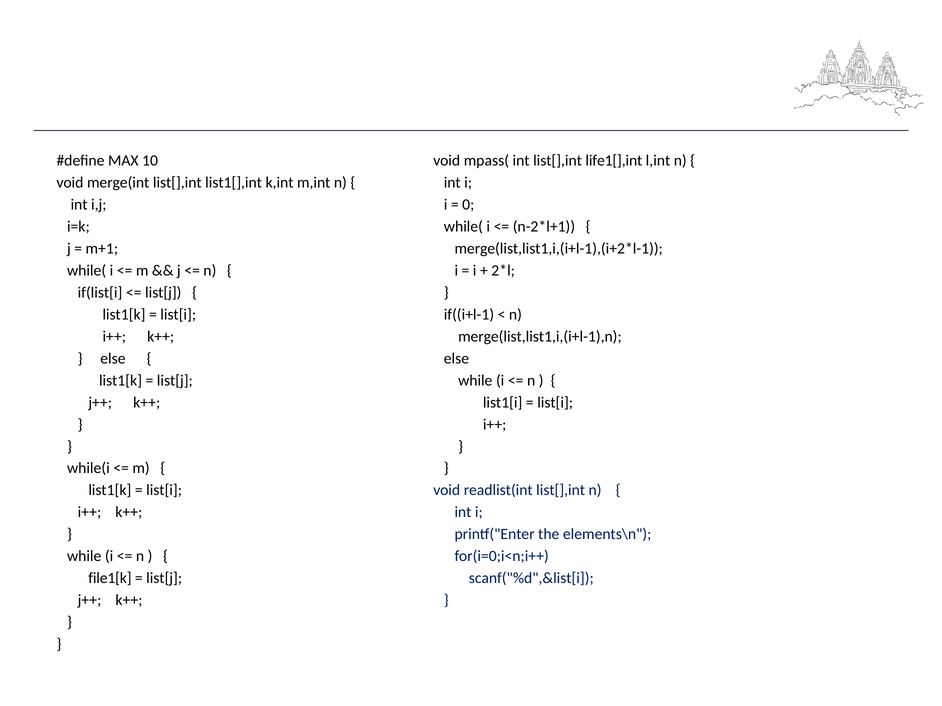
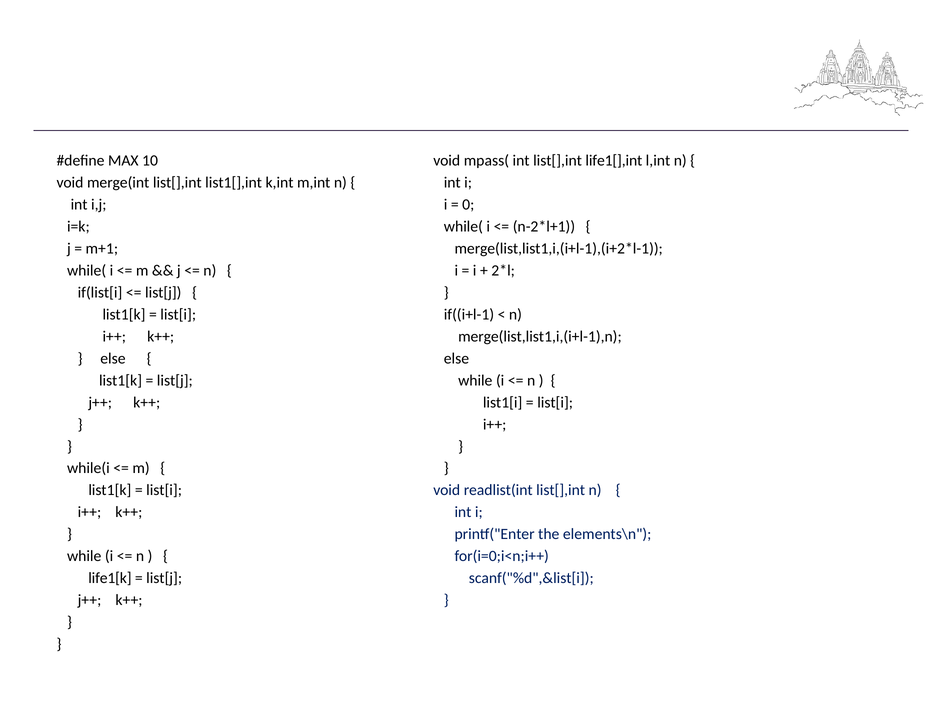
file1[k: file1[k -> life1[k
